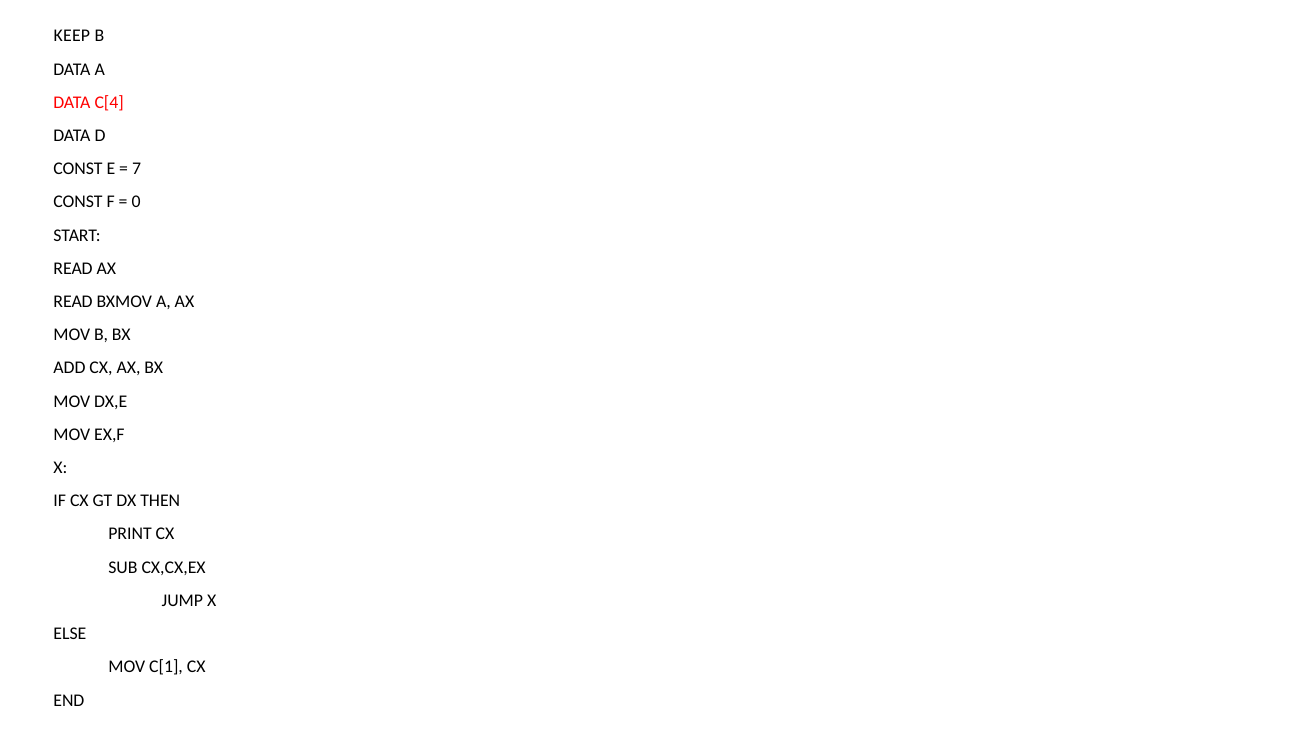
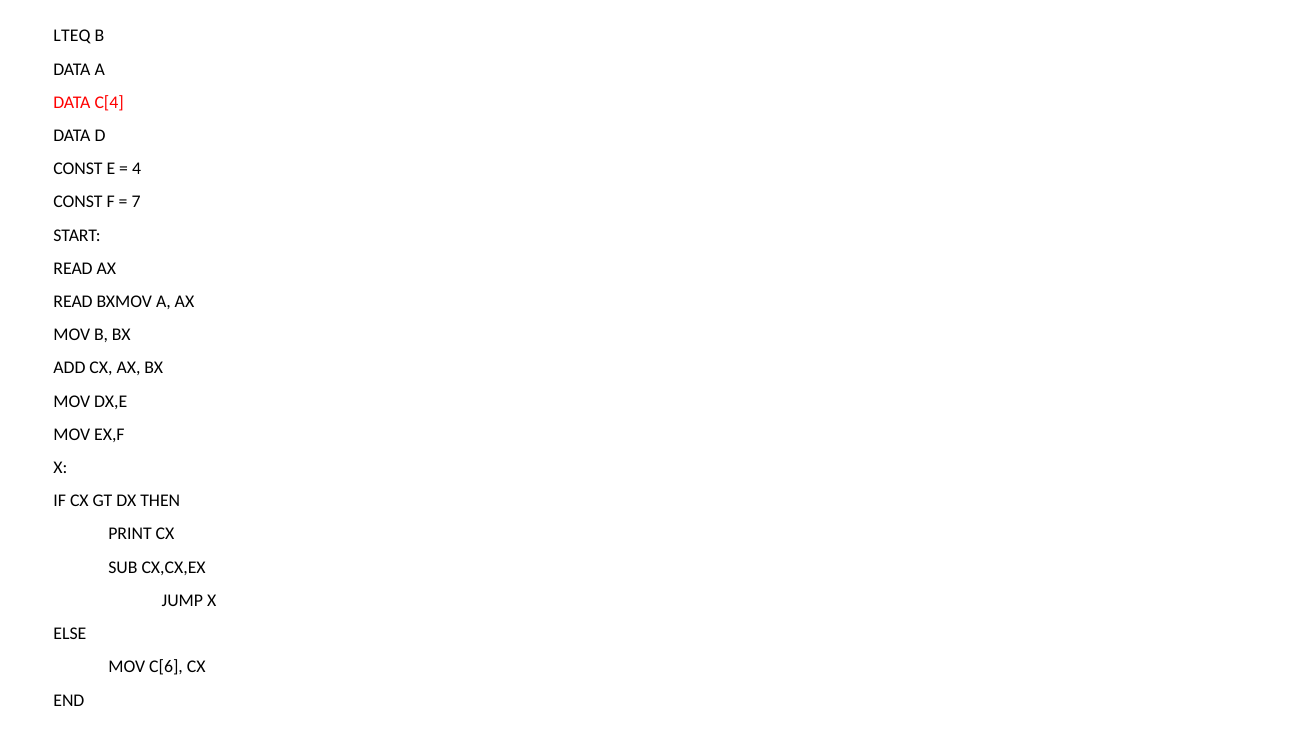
KEEP: KEEP -> LTEQ
7: 7 -> 4
0: 0 -> 7
C[1: C[1 -> C[6
